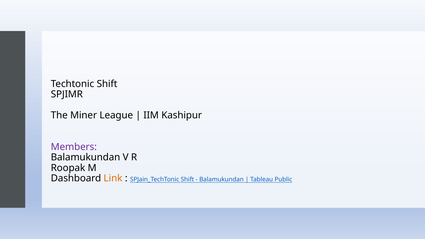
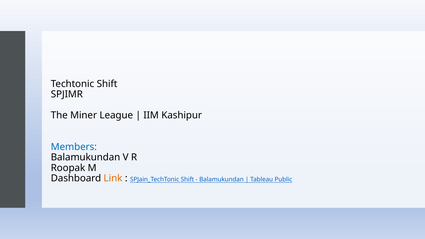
Members colour: purple -> blue
